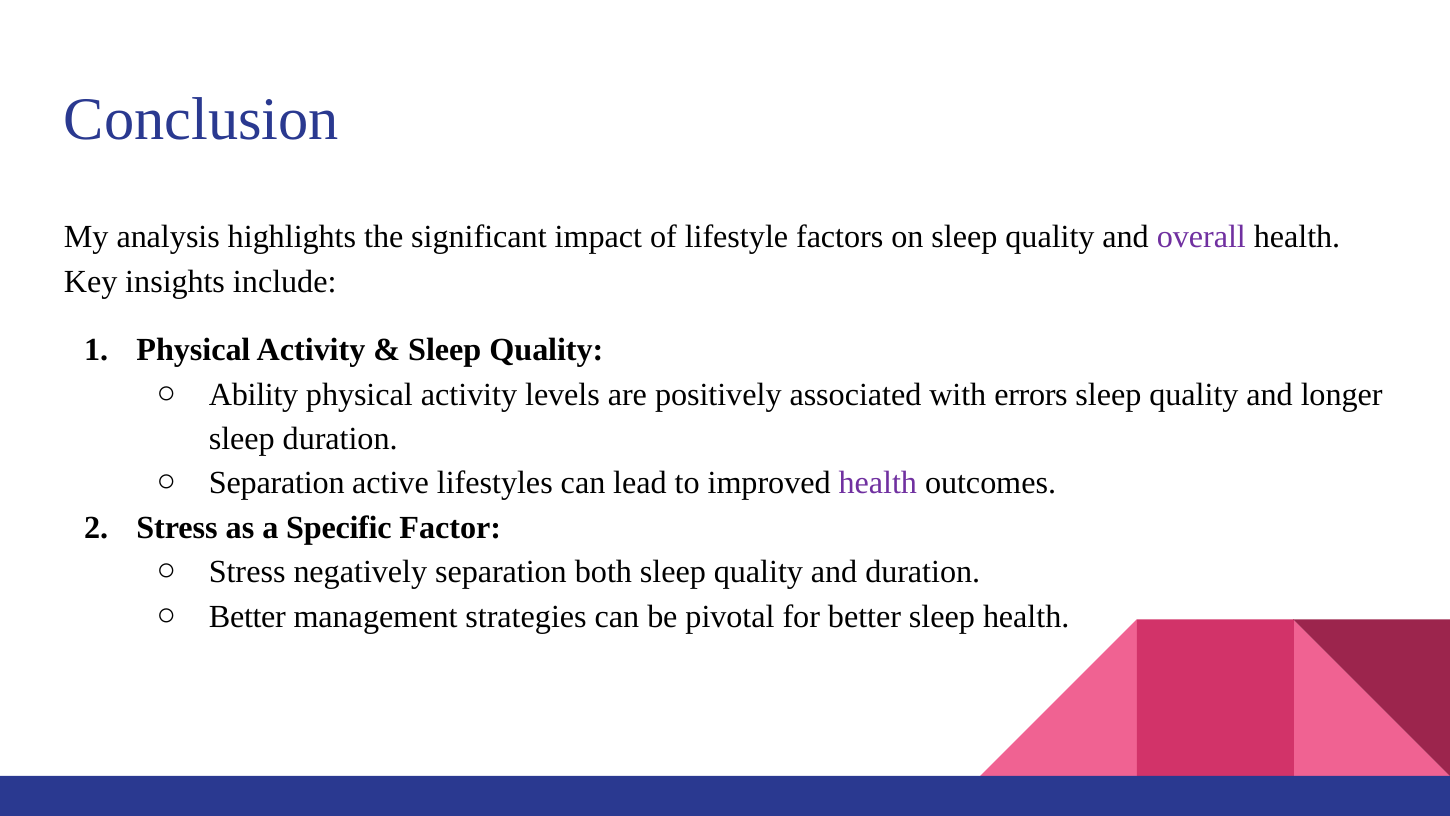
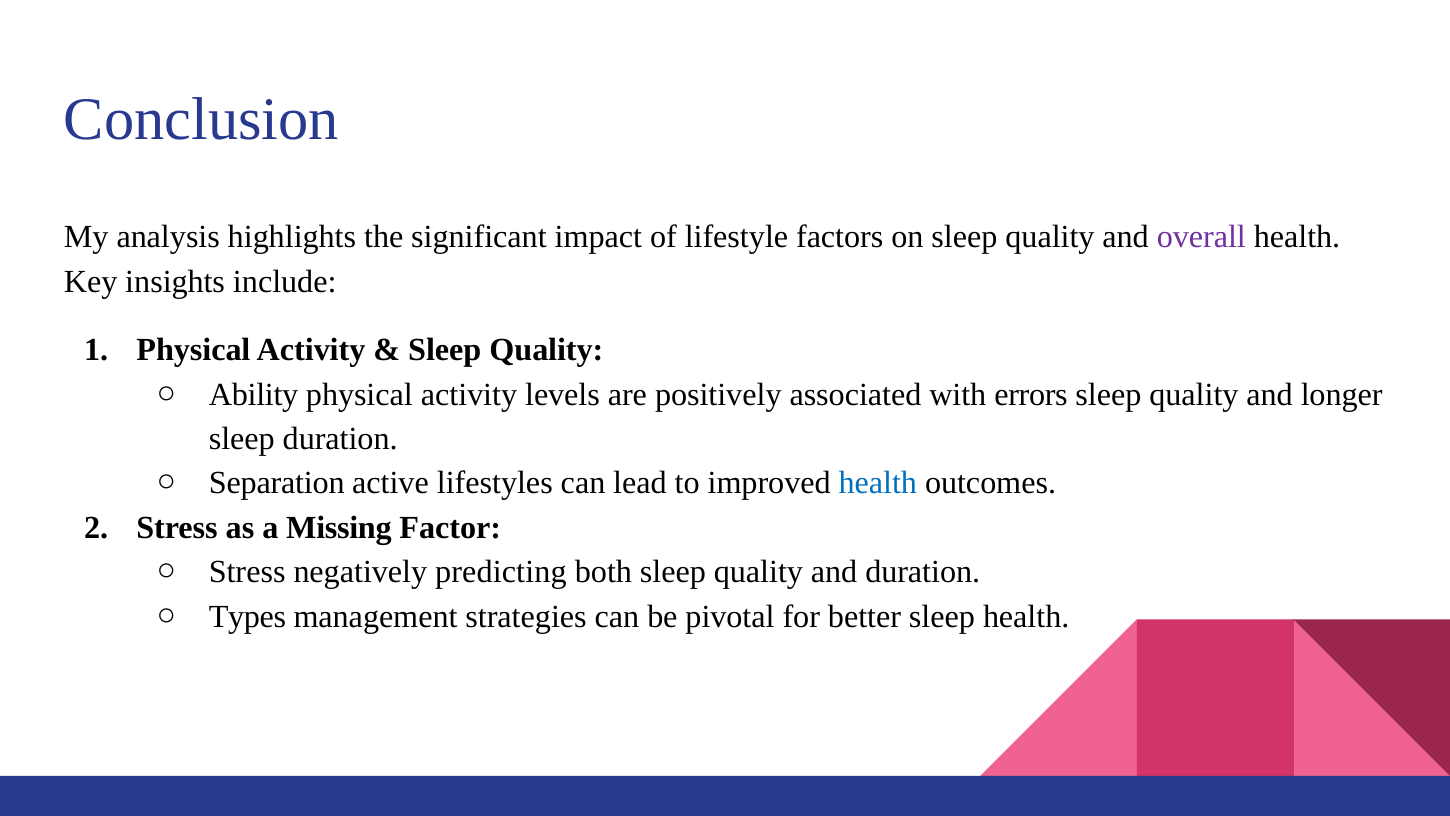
health at (878, 483) colour: purple -> blue
Specific: Specific -> Missing
negatively separation: separation -> predicting
Better at (247, 616): Better -> Types
